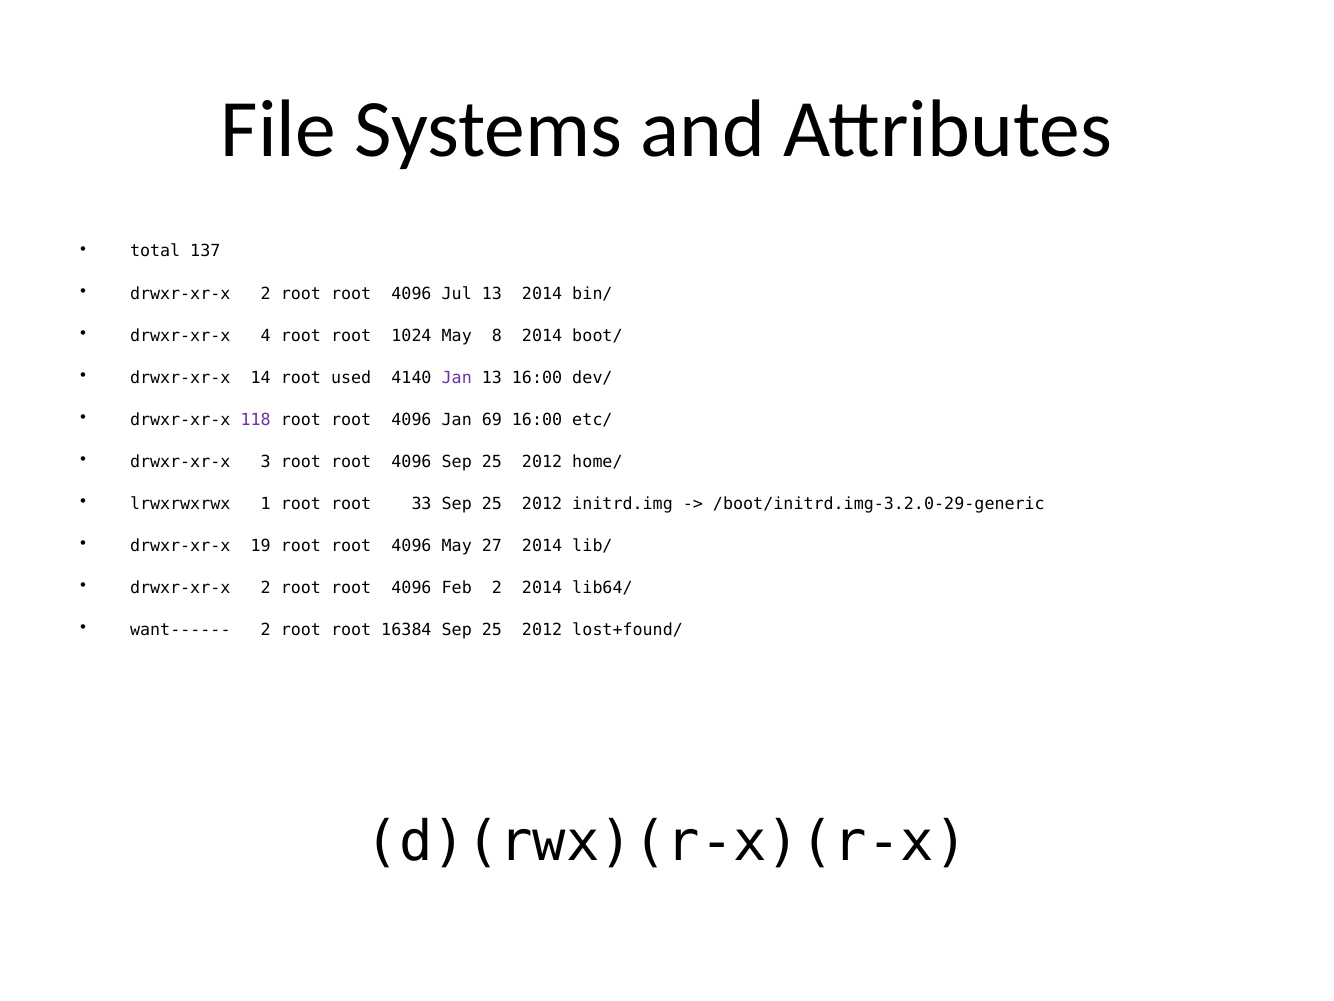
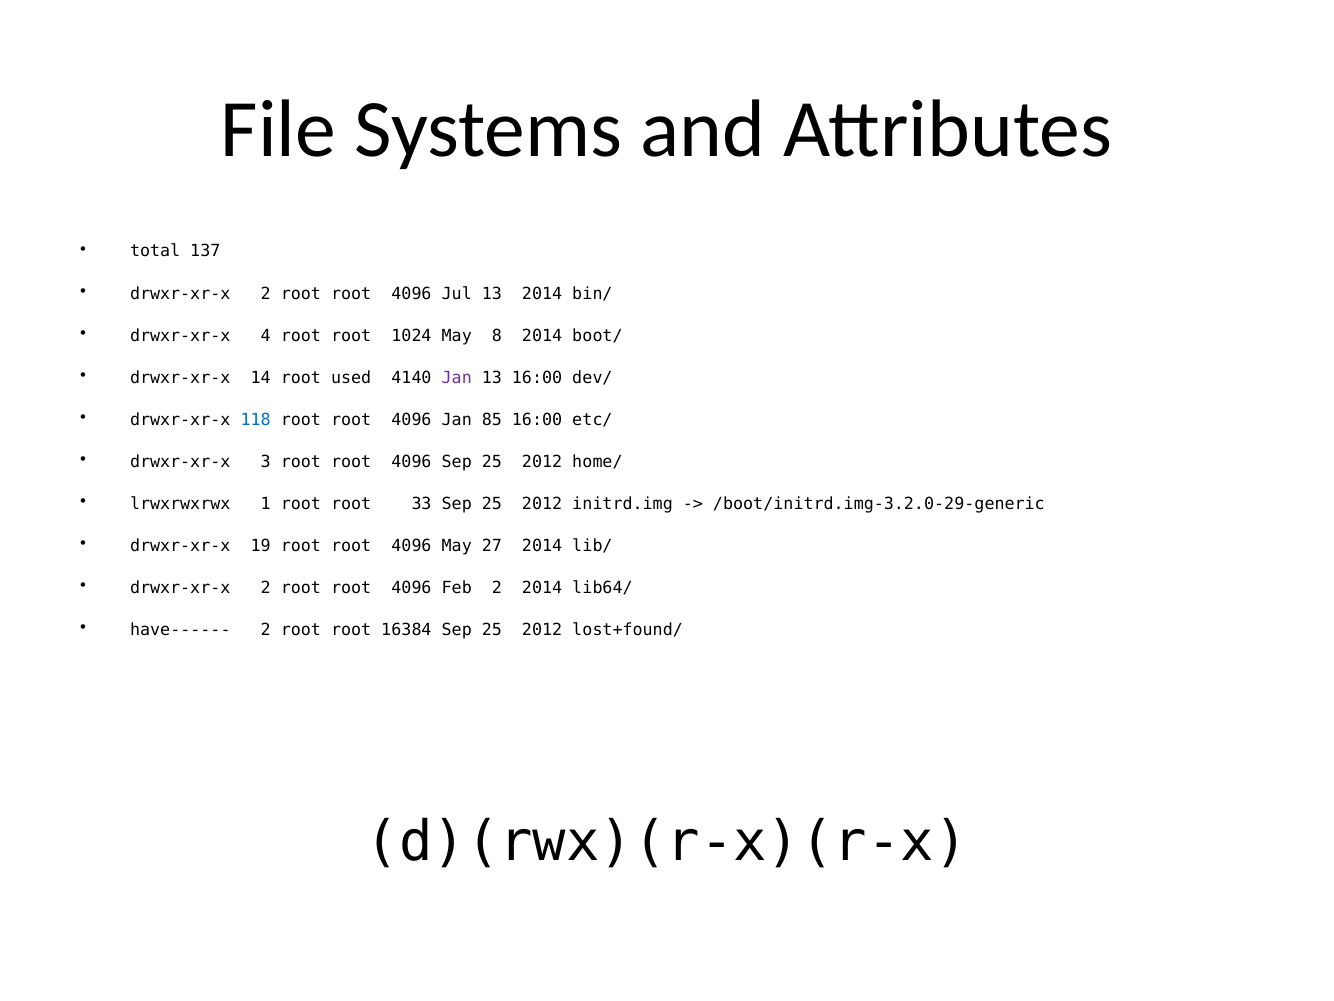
118 colour: purple -> blue
69: 69 -> 85
want------: want------ -> have------
